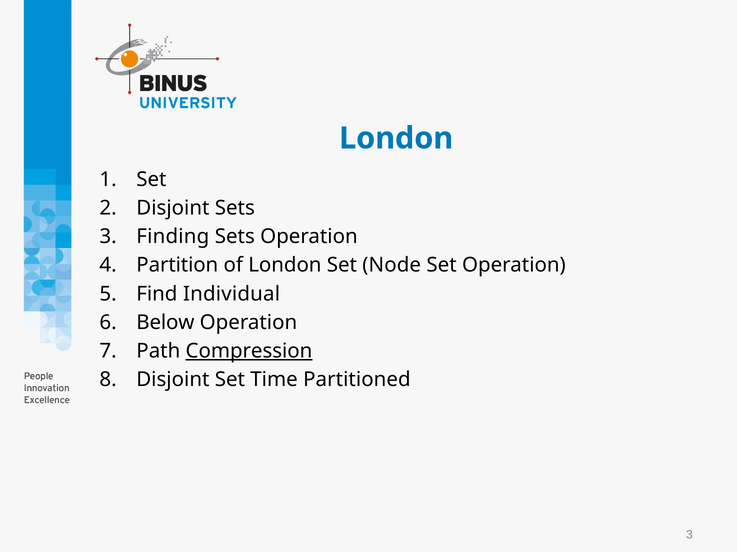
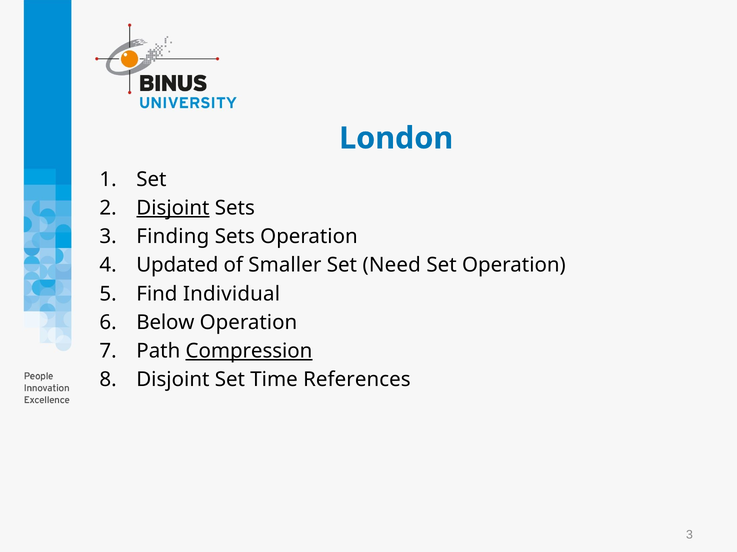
Disjoint at (173, 208) underline: none -> present
Partition: Partition -> Updated
of London: London -> Smaller
Node: Node -> Need
Partitioned: Partitioned -> References
